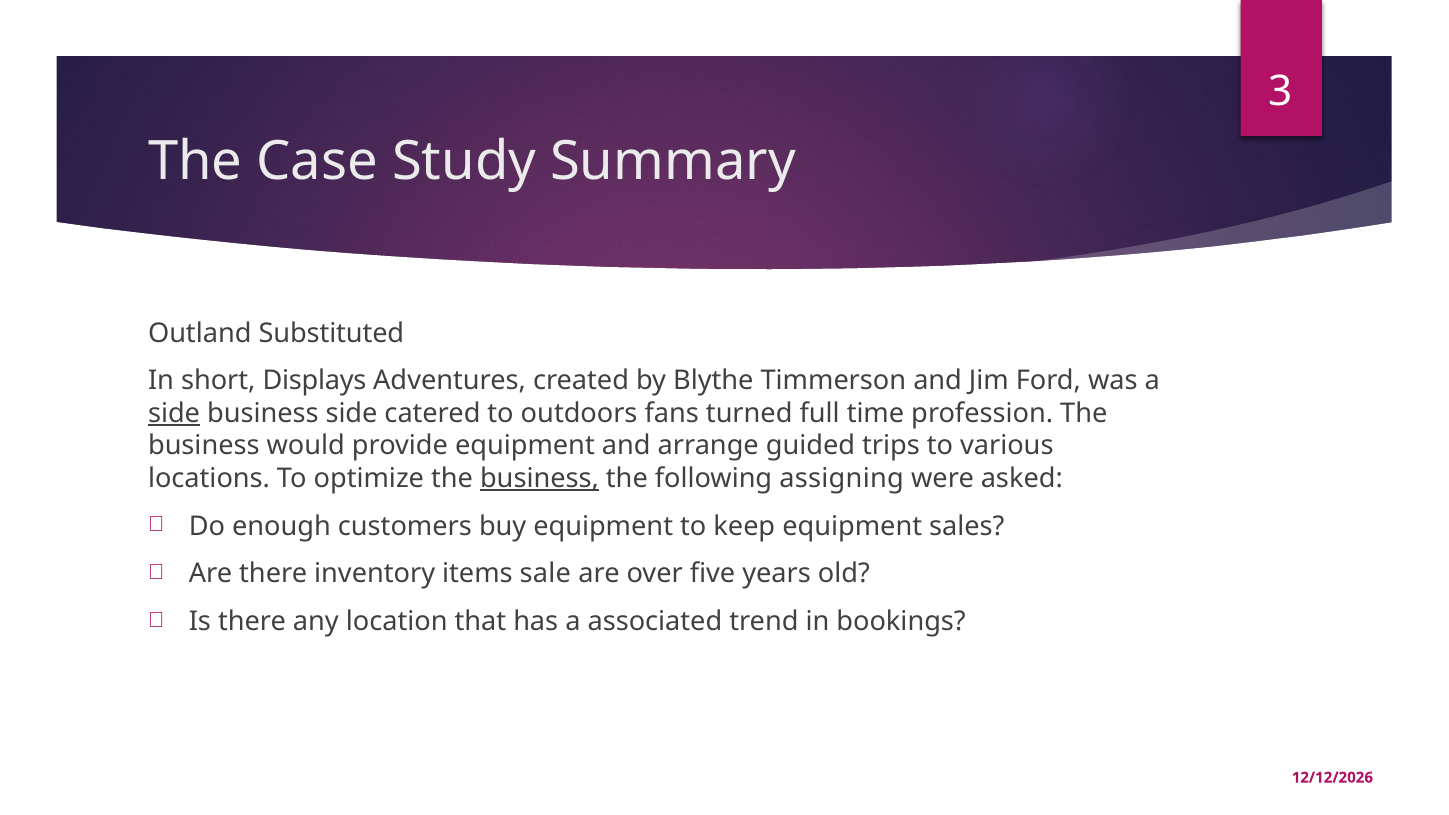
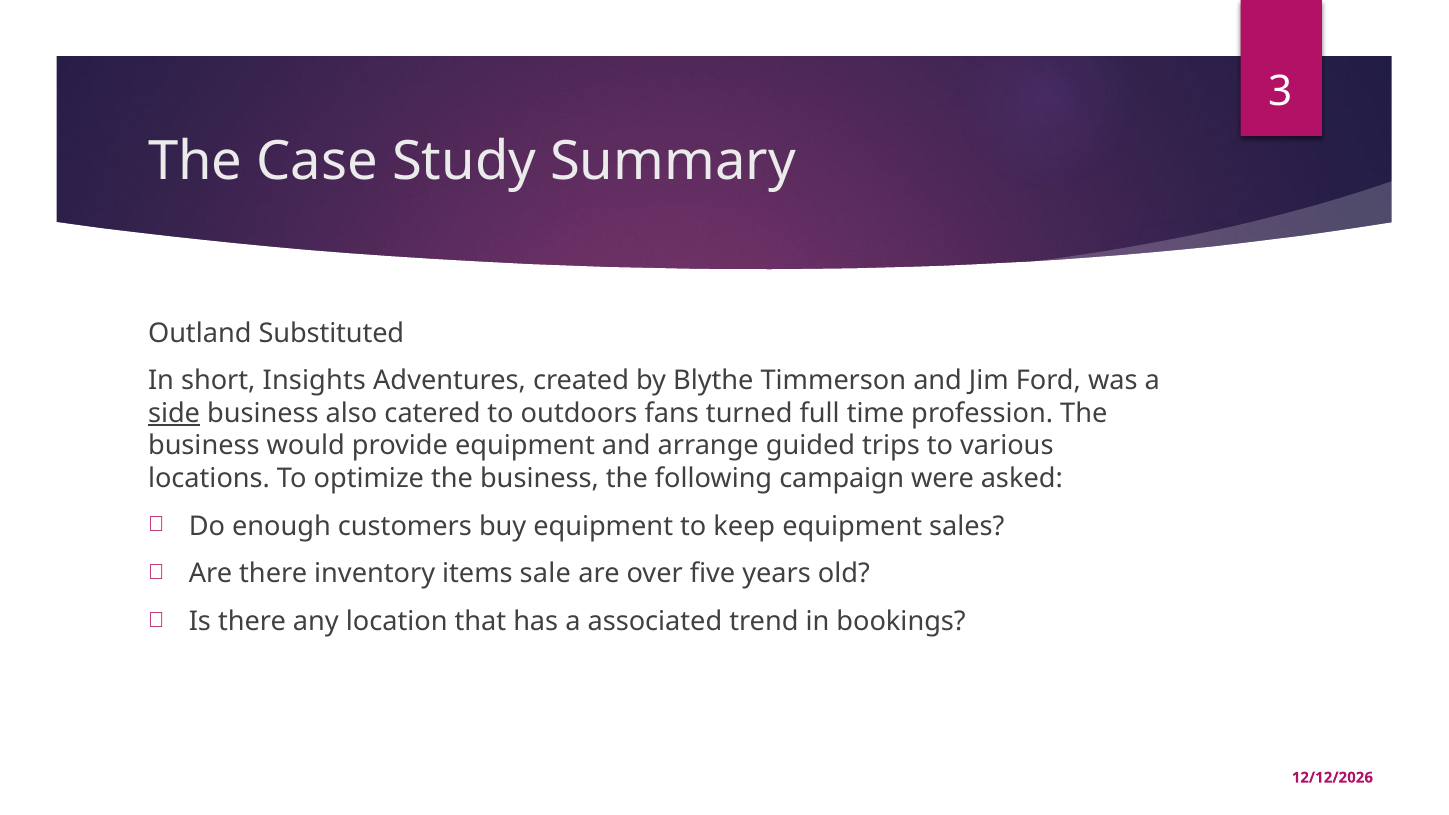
Displays: Displays -> Insights
business side: side -> also
business at (539, 479) underline: present -> none
assigning: assigning -> campaign
